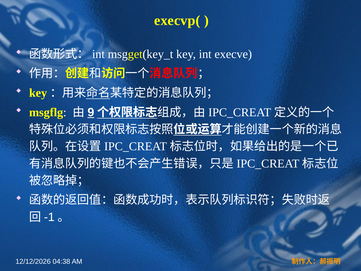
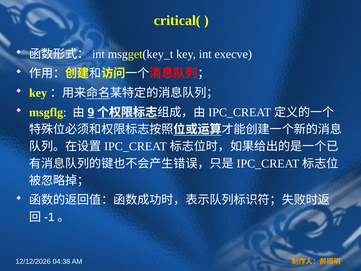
execvp(: execvp( -> critical(
